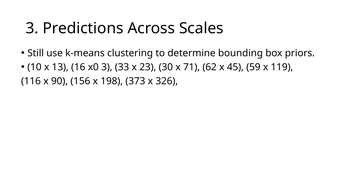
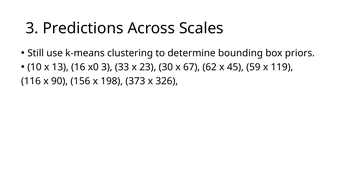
71: 71 -> 67
